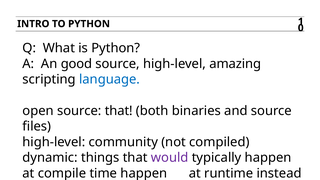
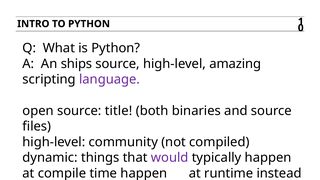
good: good -> ships
language at (110, 79) colour: blue -> purple
source that: that -> title
